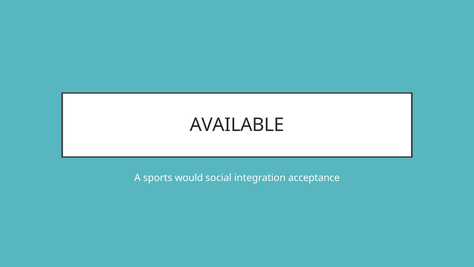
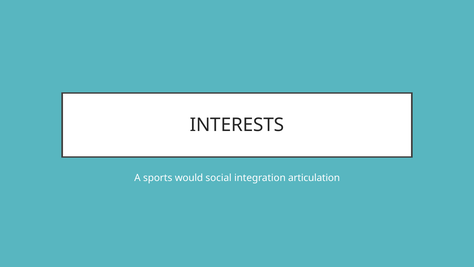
AVAILABLE: AVAILABLE -> INTERESTS
acceptance: acceptance -> articulation
